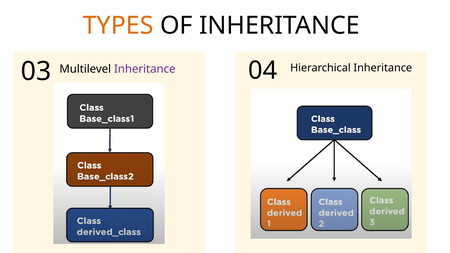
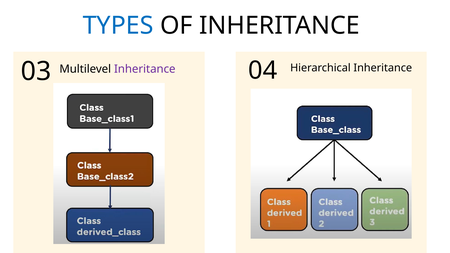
TYPES colour: orange -> blue
